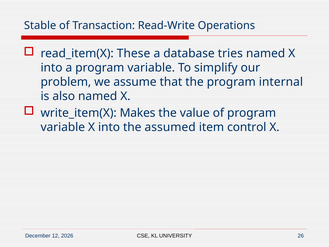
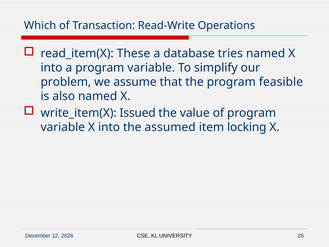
Stable: Stable -> Which
internal: internal -> feasible
Makes: Makes -> Issued
control: control -> locking
